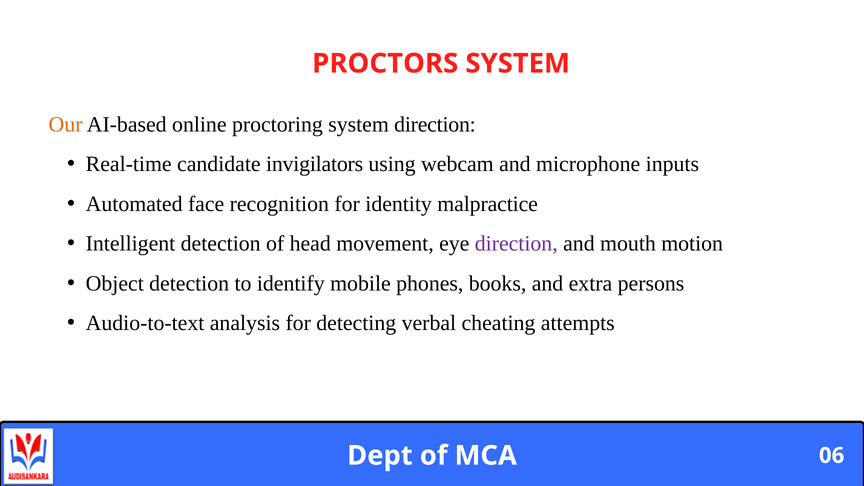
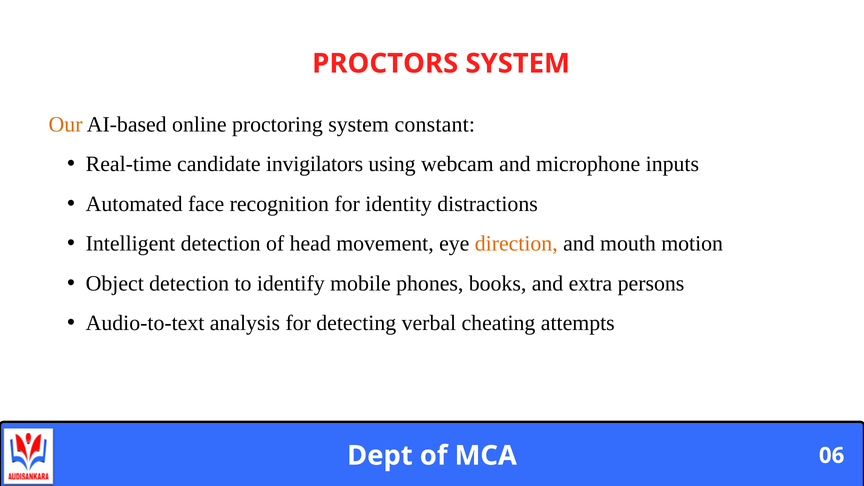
system direction: direction -> constant
malpractice: malpractice -> distractions
direction at (516, 244) colour: purple -> orange
